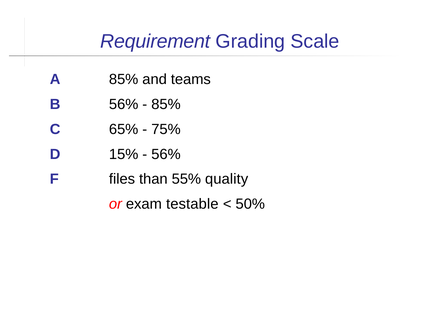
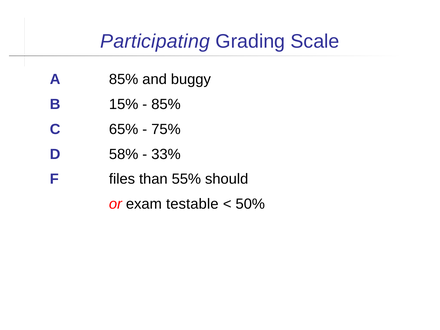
Requirement: Requirement -> Participating
teams: teams -> buggy
B 56%: 56% -> 15%
15%: 15% -> 58%
56% at (166, 154): 56% -> 33%
quality: quality -> should
